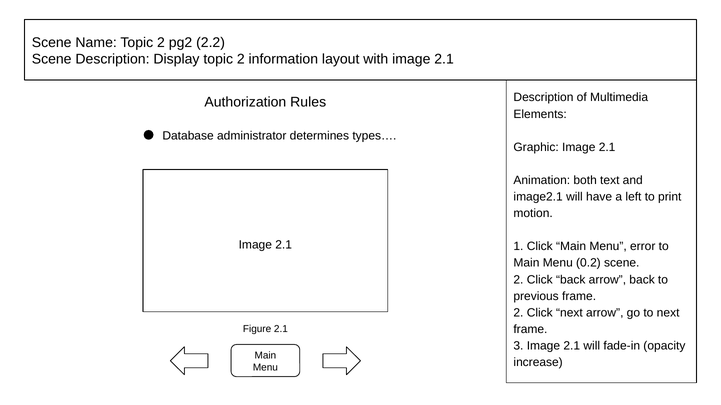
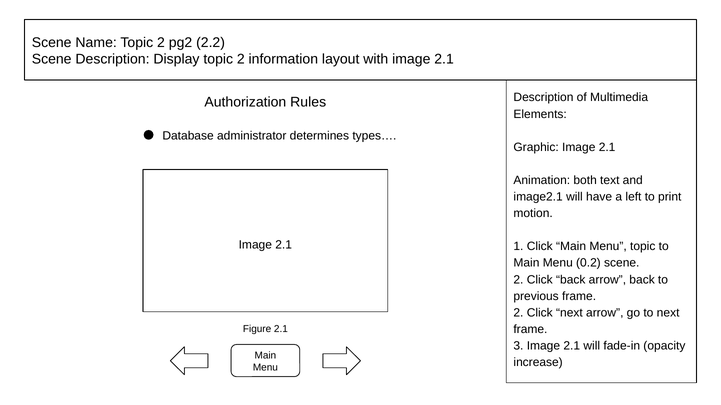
Menu error: error -> topic
